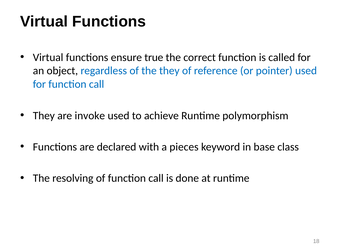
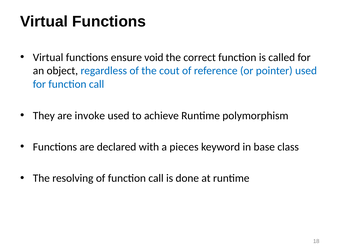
true: true -> void
the they: they -> cout
